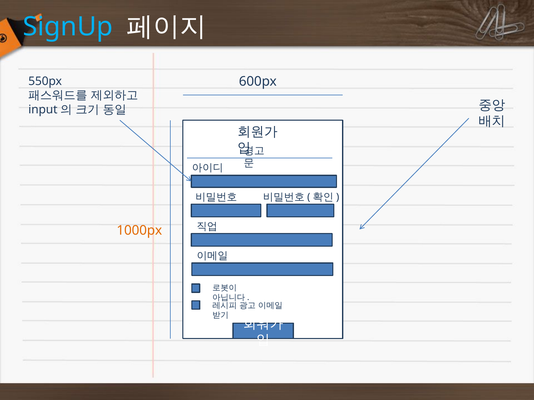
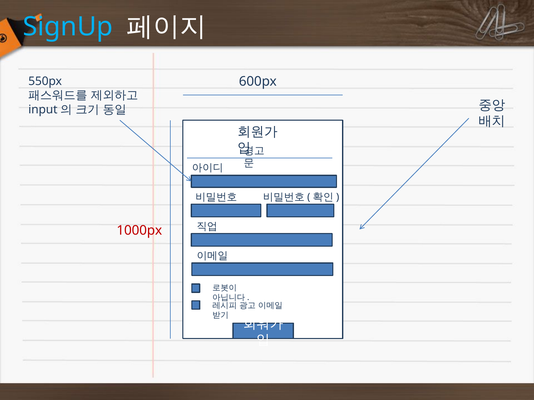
1000px colour: orange -> red
